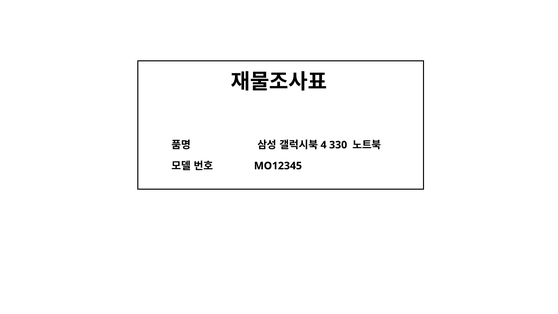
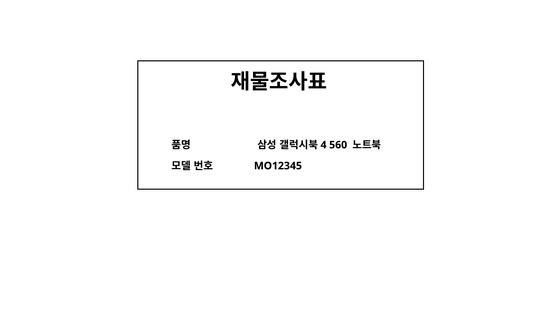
330: 330 -> 560
